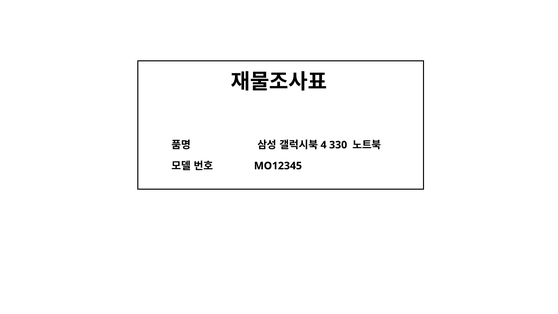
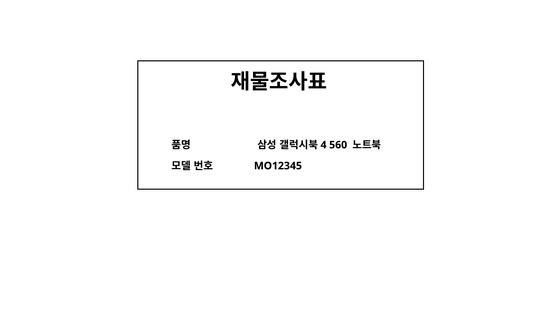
330: 330 -> 560
